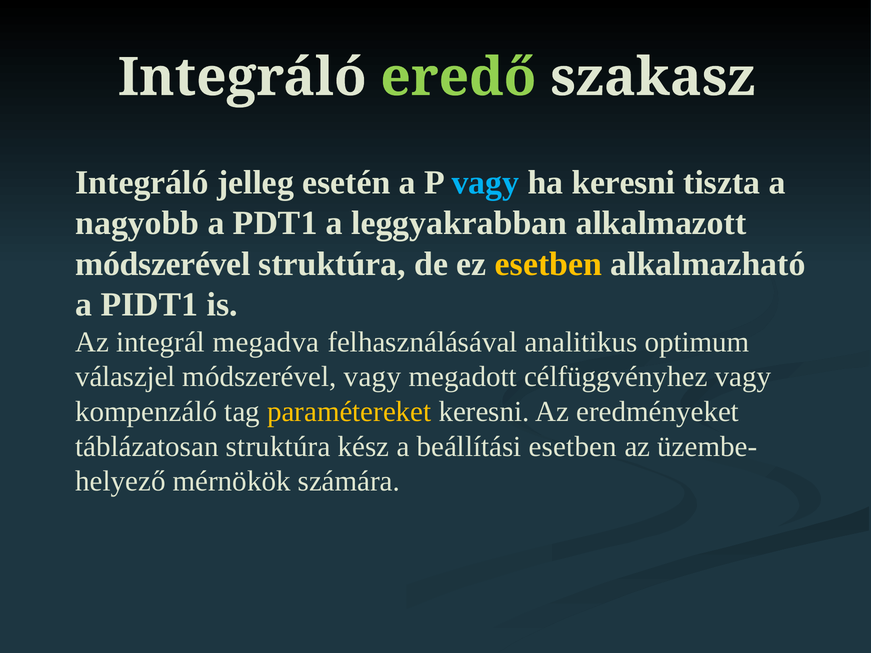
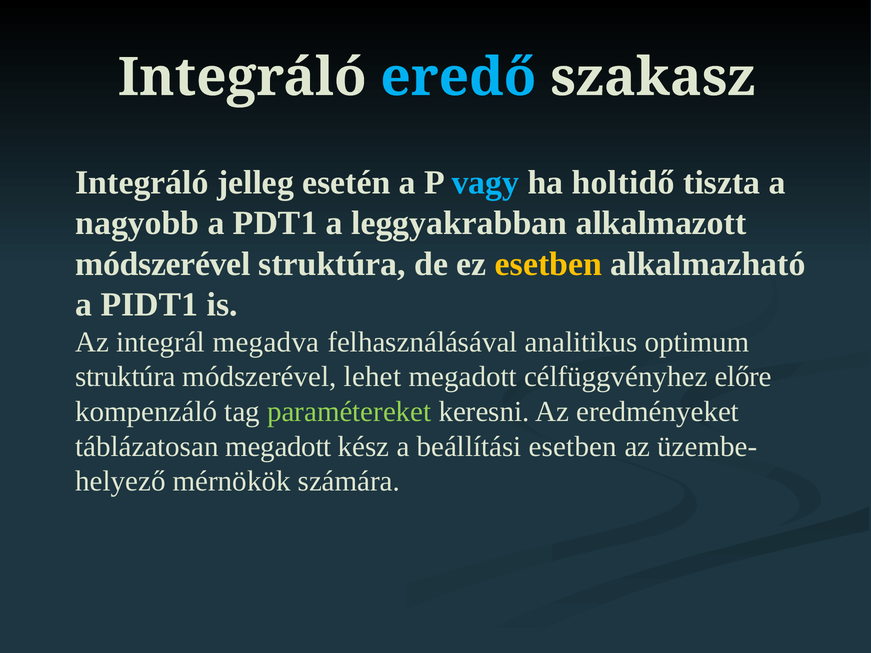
eredő colour: light green -> light blue
ha keresni: keresni -> holtidő
válaszjel at (125, 377): válaszjel -> struktúra
módszerével vagy: vagy -> lehet
célfüggvényhez vagy: vagy -> előre
paramétereket colour: yellow -> light green
táblázatosan struktúra: struktúra -> megadott
